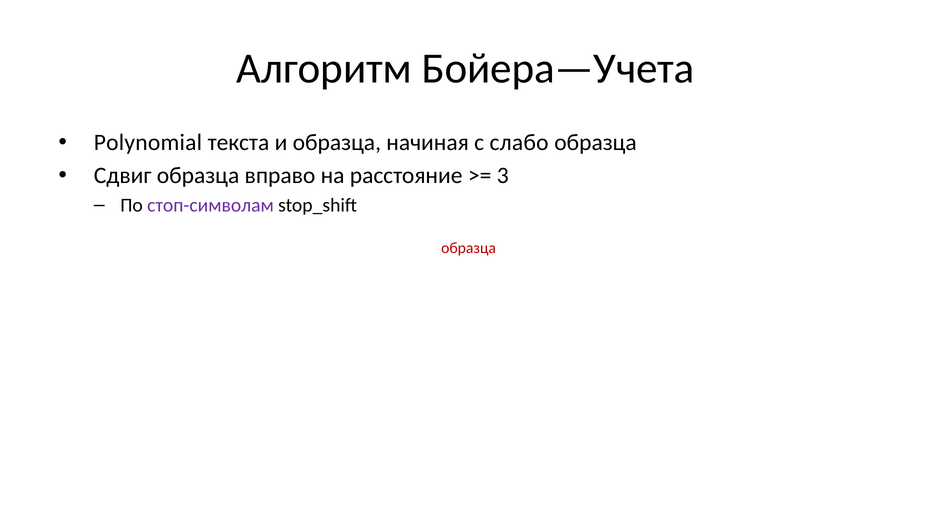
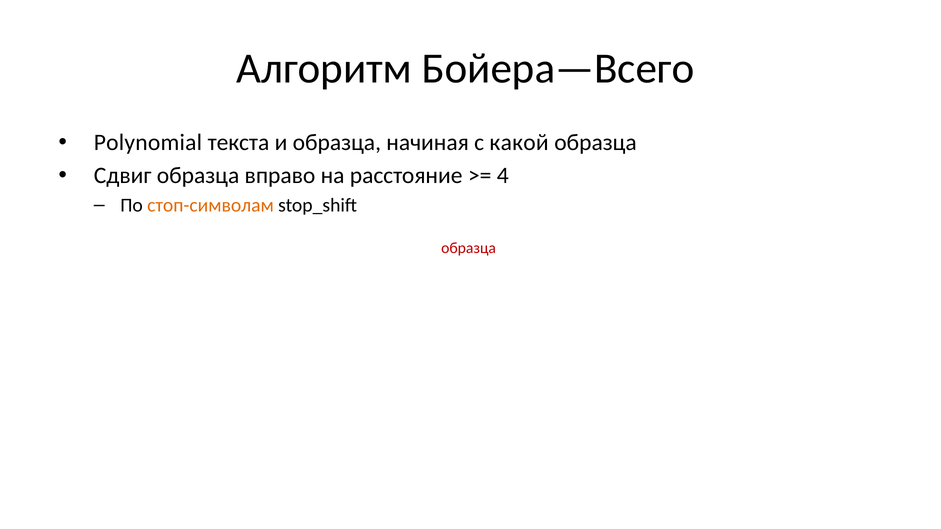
Бойера—Учета: Бойера—Учета -> Бойера—Всего
слабо: слабо -> какой
3: 3 -> 4
стоп-символам colour: purple -> orange
